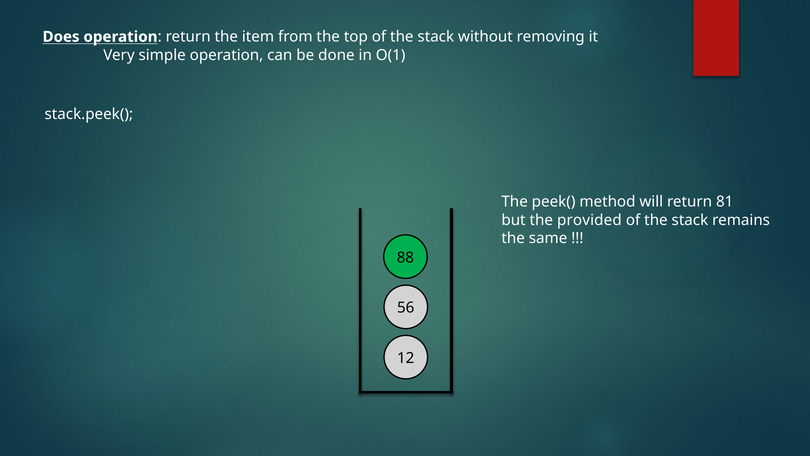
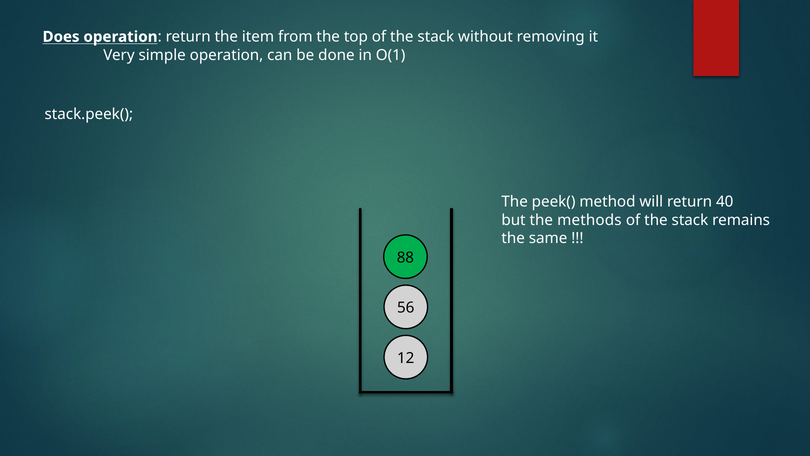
81: 81 -> 40
provided: provided -> methods
